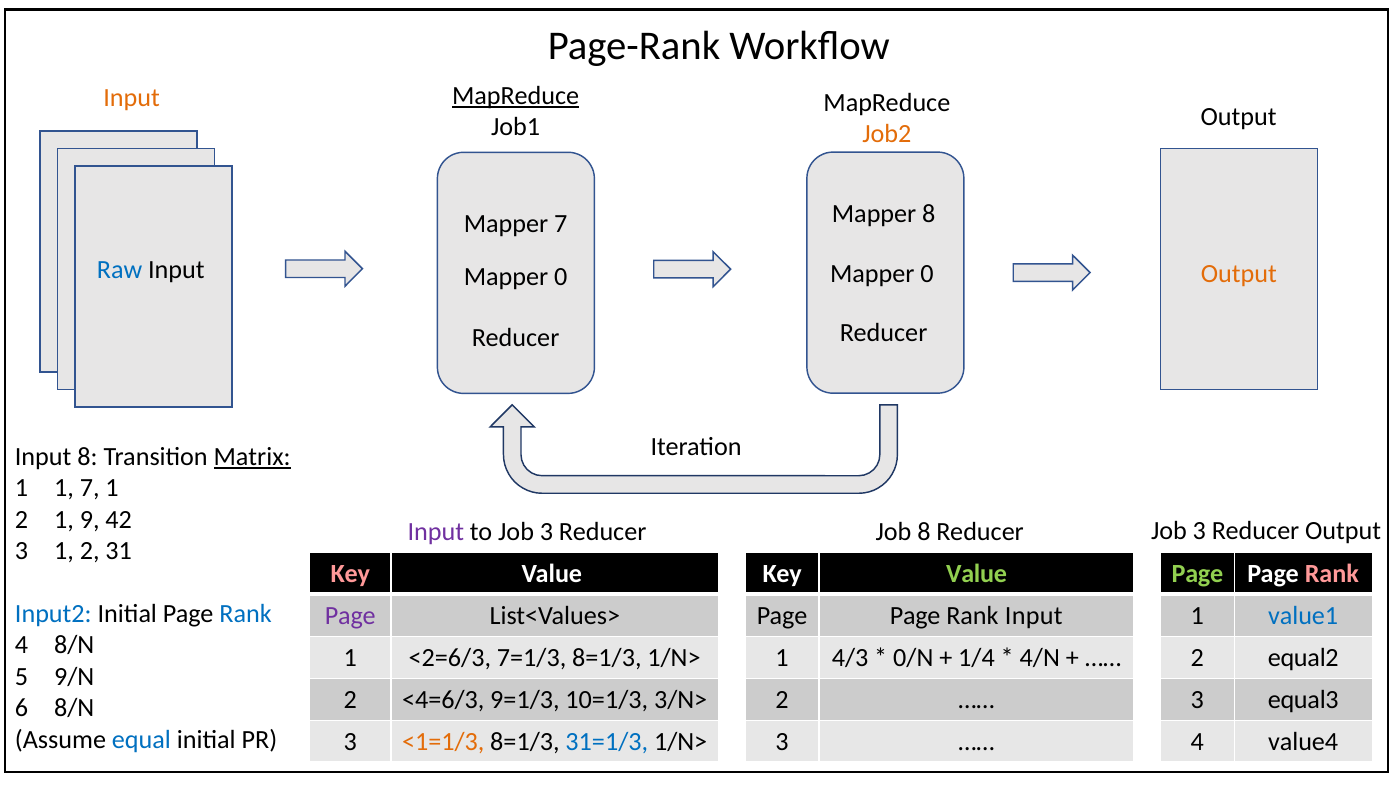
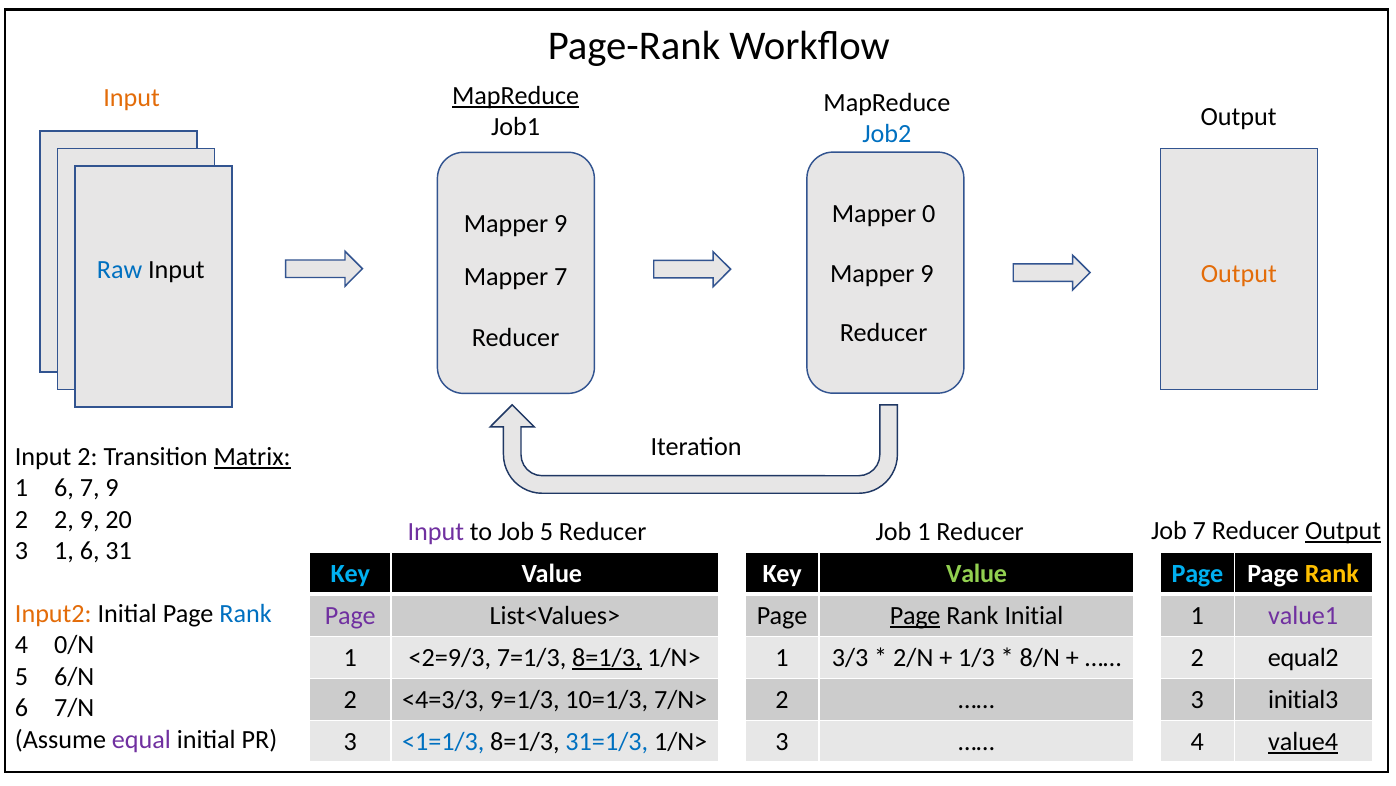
Job2 colour: orange -> blue
Mapper 8: 8 -> 0
7 at (561, 223): 7 -> 9
0 at (927, 274): 0 -> 9
0 at (561, 277): 0 -> 7
Input 8: 8 -> 2
1 at (64, 488): 1 -> 6
7 1: 1 -> 9
2 1: 1 -> 2
42: 42 -> 20
to Job 3: 3 -> 5
Job 8: 8 -> 1
Reducer Job 3: 3 -> 7
Output at (1343, 530) underline: none -> present
3 1 2: 2 -> 6
Key at (350, 573) colour: pink -> light blue
Page at (1197, 573) colour: light green -> light blue
Rank at (1332, 573) colour: pink -> yellow
Input2 colour: blue -> orange
Page at (915, 615) underline: none -> present
Rank Input: Input -> Initial
value1 colour: blue -> purple
4 8/N: 8/N -> 0/N
<2=6/3: <2=6/3 -> <2=9/3
8=1/3 at (607, 657) underline: none -> present
4/3: 4/3 -> 3/3
0/N: 0/N -> 2/N
1/4: 1/4 -> 1/3
4/N: 4/N -> 8/N
9/N: 9/N -> 6/N
<4=6/3: <4=6/3 -> <4=3/3
3/N>: 3/N> -> 7/N>
equal3: equal3 -> initial3
8/N at (74, 707): 8/N -> 7/N
equal colour: blue -> purple
<1=1/3 colour: orange -> blue
value4 underline: none -> present
